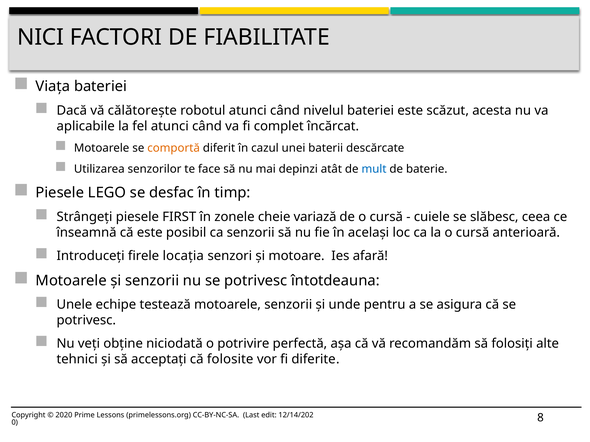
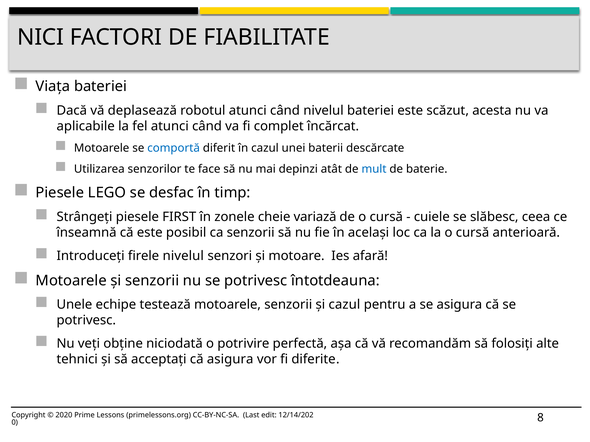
călătorește: călătorește -> deplasează
comportă colour: orange -> blue
firele locația: locația -> nivelul
și unde: unde -> cazul
că folosite: folosite -> asigura
